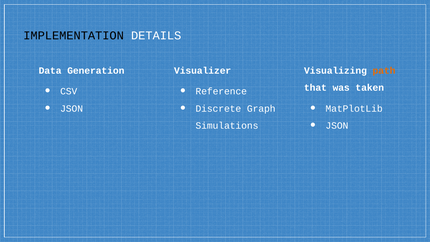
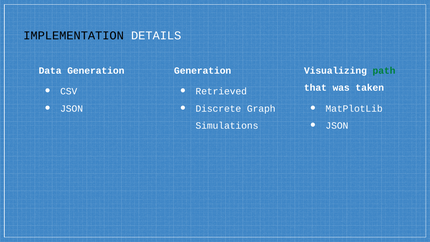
Visualizer at (203, 71): Visualizer -> Generation
path colour: orange -> green
Reference: Reference -> Retrieved
